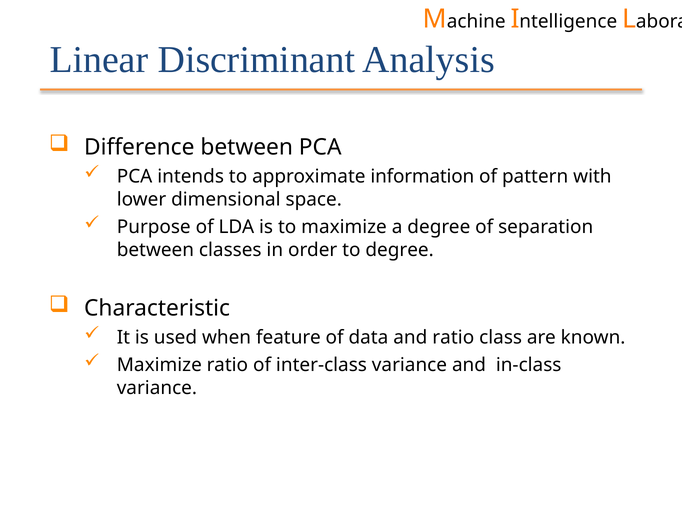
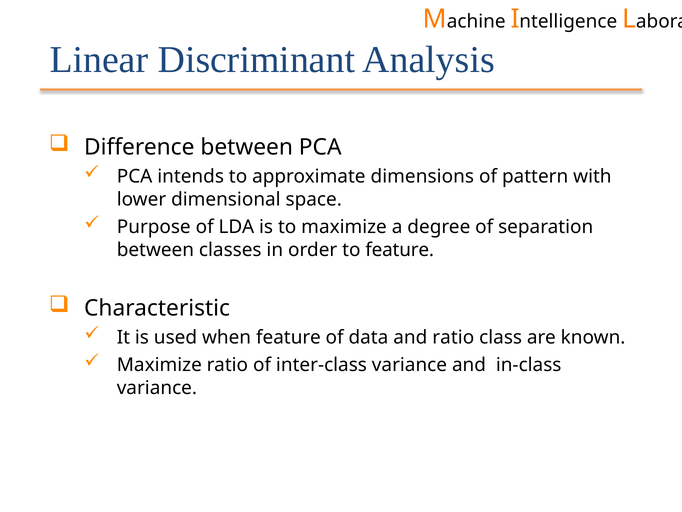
information: information -> dimensions
to degree: degree -> feature
